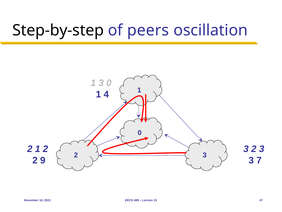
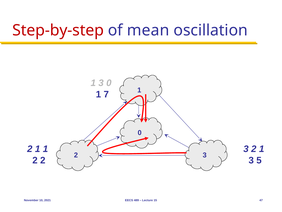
Step-by-step colour: black -> red
peers: peers -> mean
4: 4 -> 7
2 1 2: 2 -> 1
3 2 3: 3 -> 1
2 9: 9 -> 2
7: 7 -> 5
